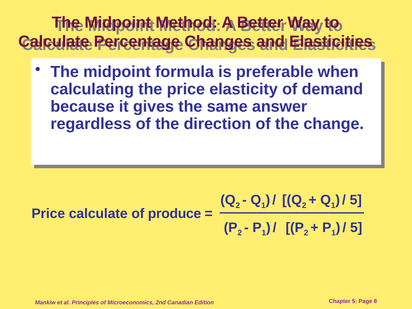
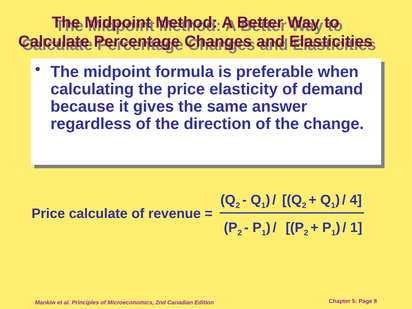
5 at (356, 200): 5 -> 4
produce: produce -> revenue
5 at (356, 228): 5 -> 1
